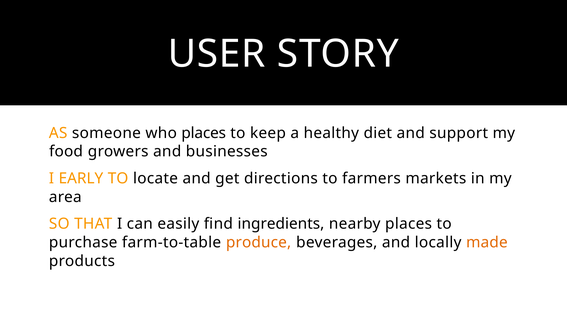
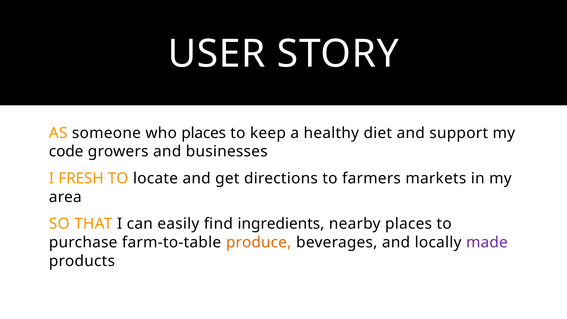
food: food -> code
EARLY: EARLY -> FRESH
made colour: orange -> purple
